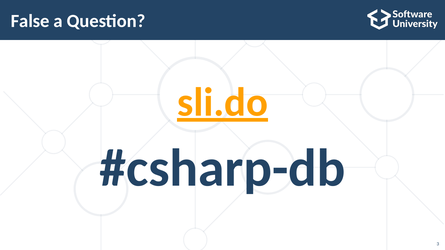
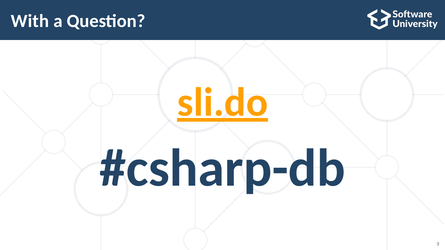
False: False -> With
